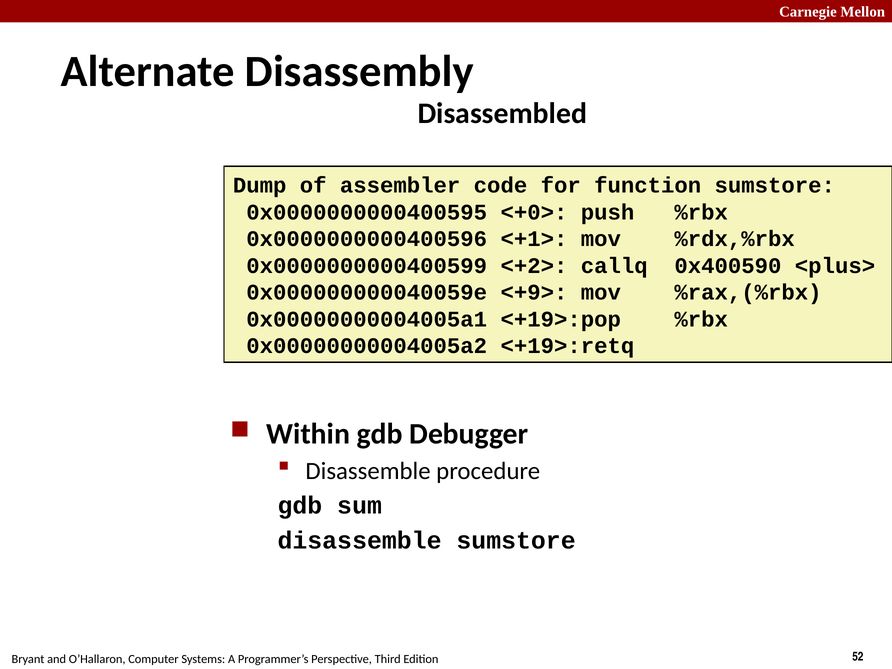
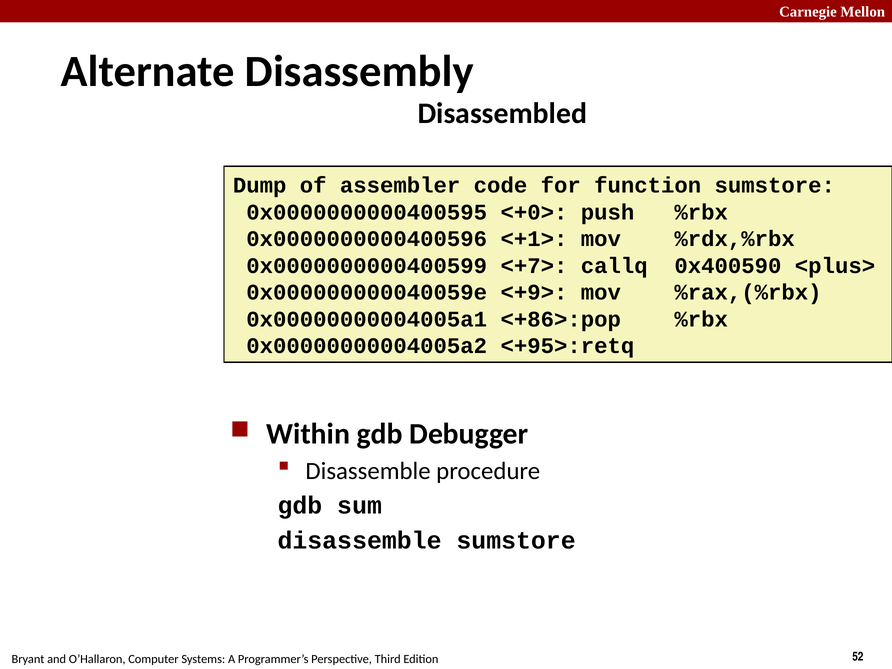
<+2>: <+2> -> <+7>
<+19>:pop: <+19>:pop -> <+86>:pop
<+19>:retq: <+19>:retq -> <+95>:retq
